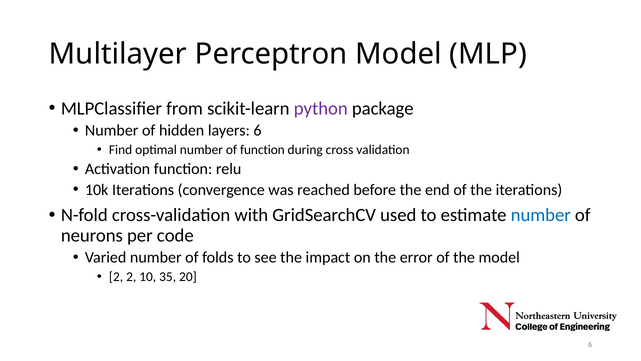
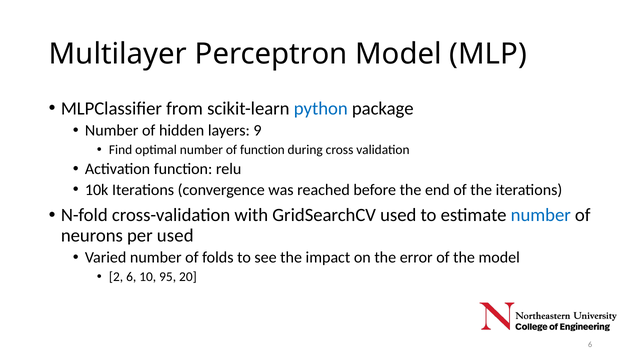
python colour: purple -> blue
layers 6: 6 -> 9
per code: code -> used
2 2: 2 -> 6
35: 35 -> 95
